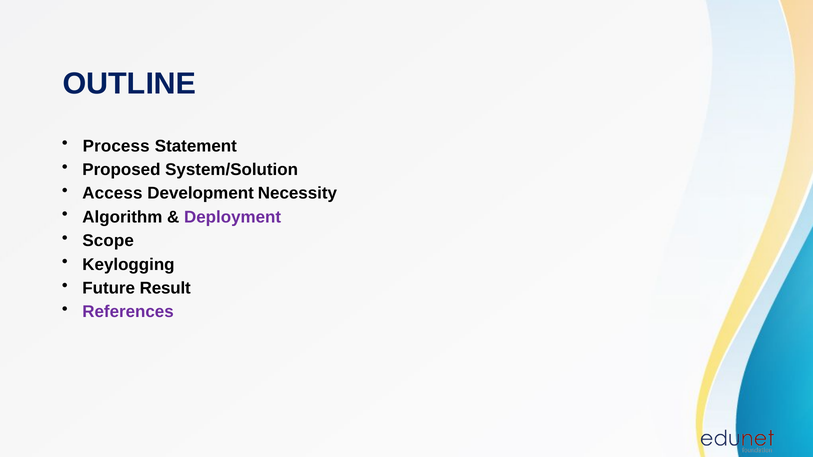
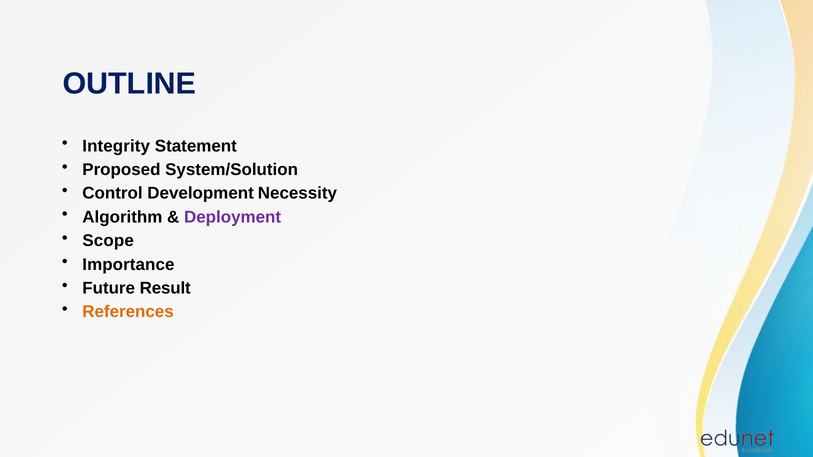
Process: Process -> Integrity
Access: Access -> Control
Keylogging: Keylogging -> Importance
References colour: purple -> orange
